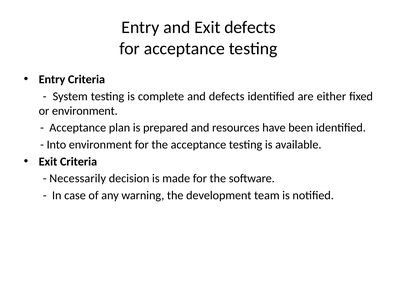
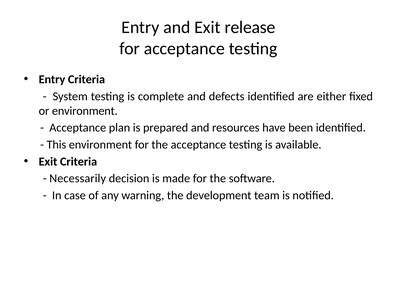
Exit defects: defects -> release
Into: Into -> This
